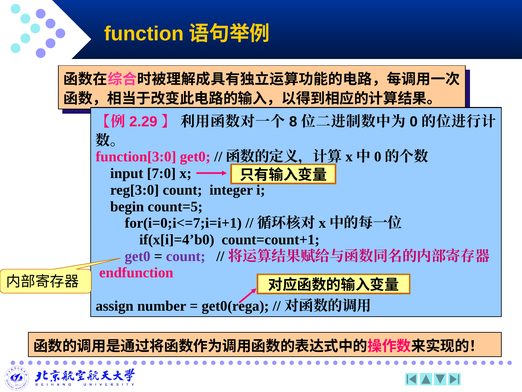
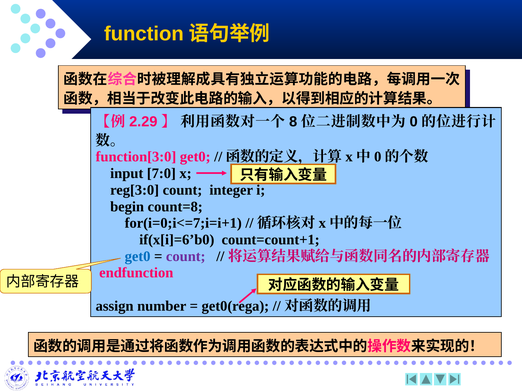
count=5: count=5 -> count=8
if(x[i]=4’b0: if(x[i]=4’b0 -> if(x[i]=6’b0
get0 at (138, 256) colour: purple -> blue
